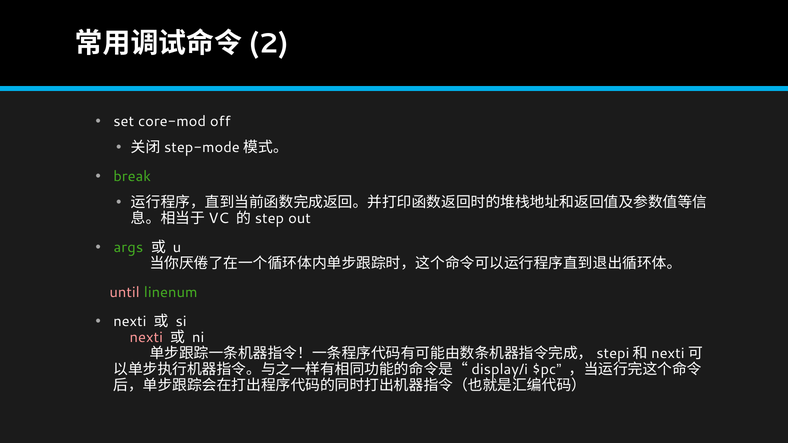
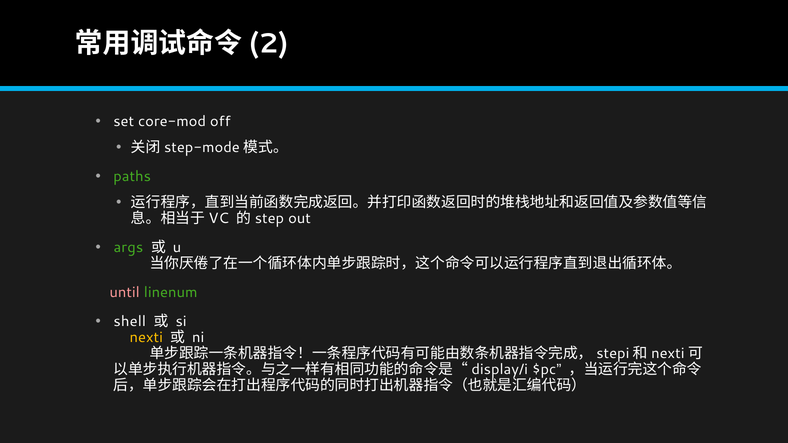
break: break -> paths
nexti at (130, 322): nexti -> shell
nexti at (146, 338) colour: pink -> yellow
